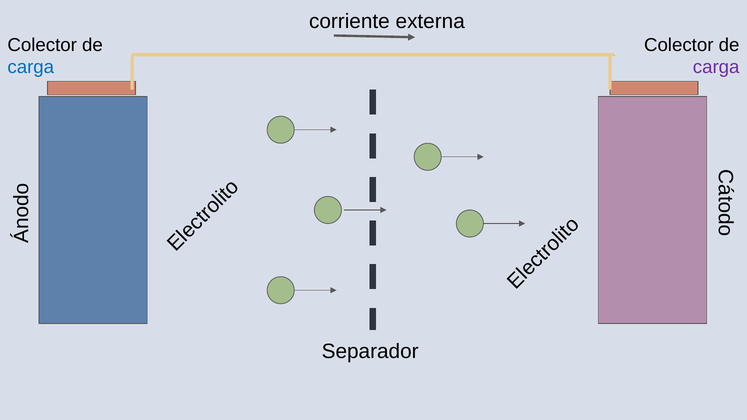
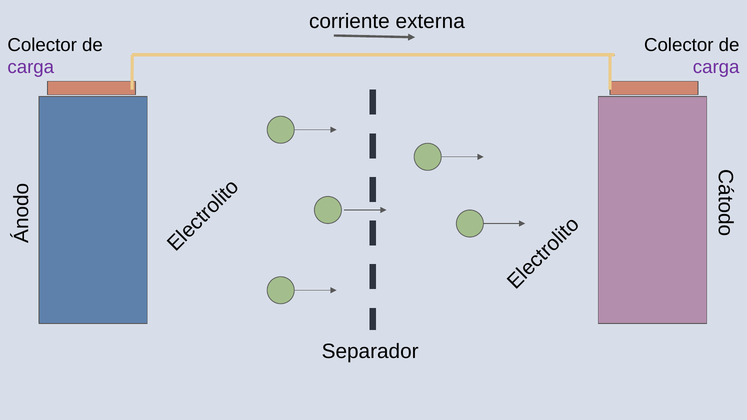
carga at (31, 67) colour: blue -> purple
